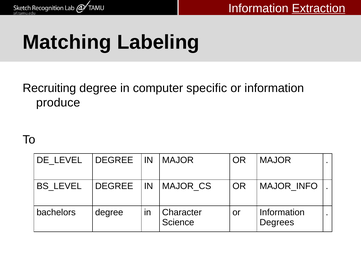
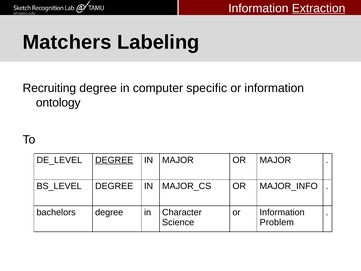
Matching: Matching -> Matchers
produce: produce -> ontology
DEGREE at (114, 160) underline: none -> present
Degrees: Degrees -> Problem
